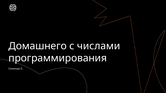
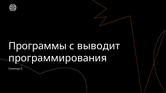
Домашнего: Домашнего -> Программы
числами: числами -> выводит
